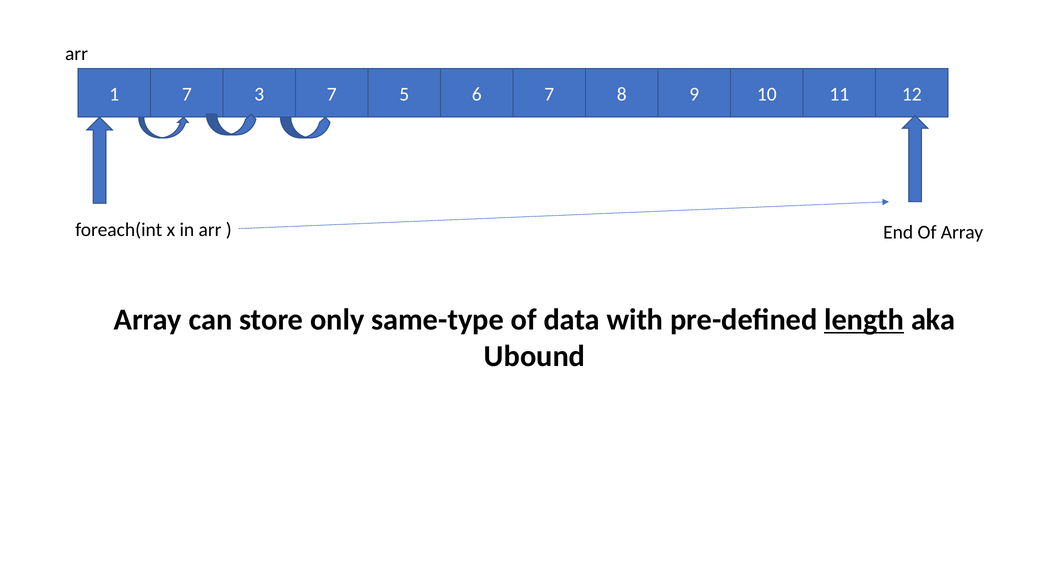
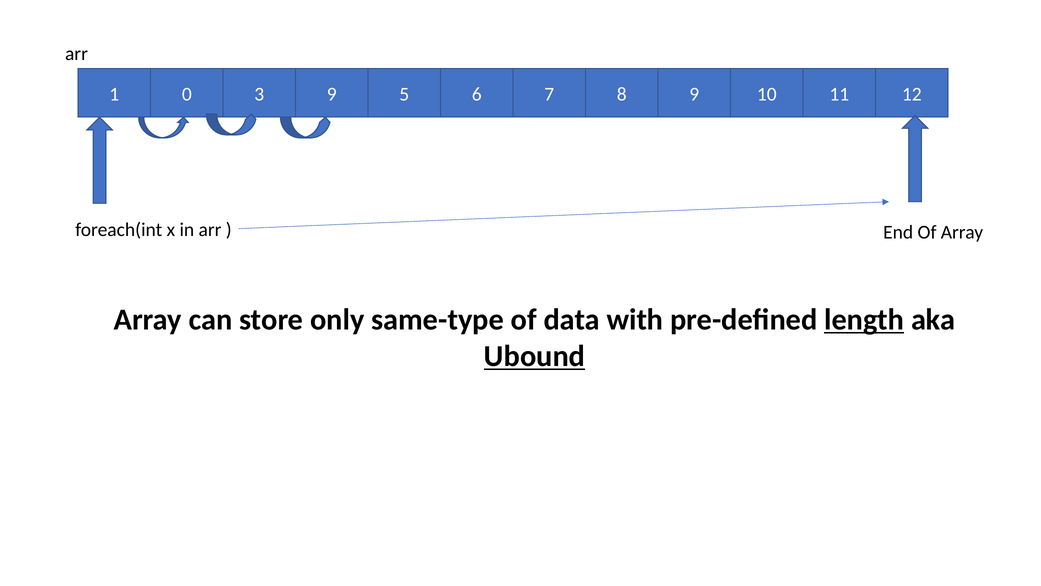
1 7: 7 -> 0
3 7: 7 -> 9
Ubound underline: none -> present
